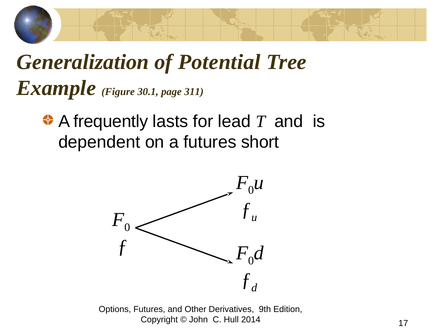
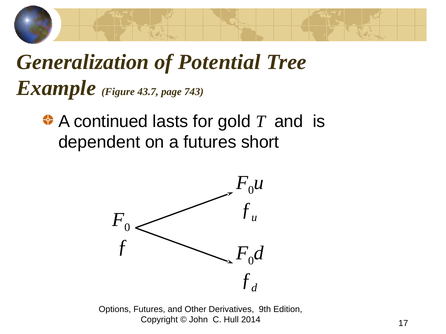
30.1: 30.1 -> 43.7
311: 311 -> 743
frequently: frequently -> continued
lead: lead -> gold
